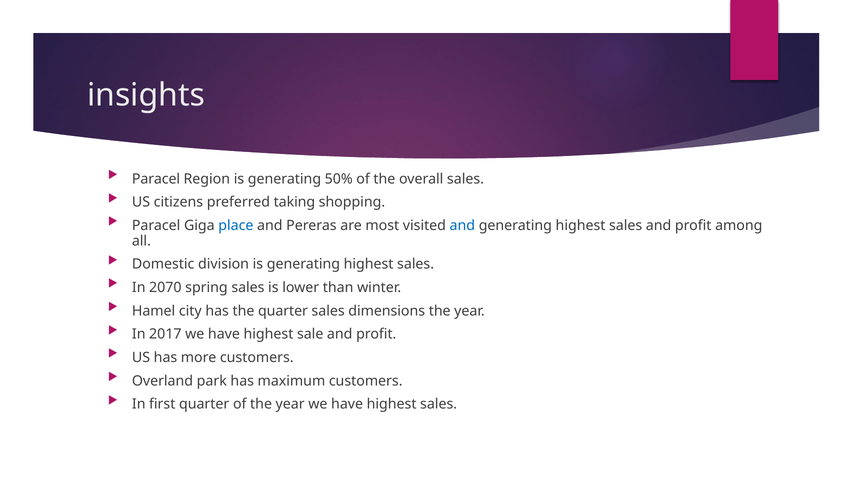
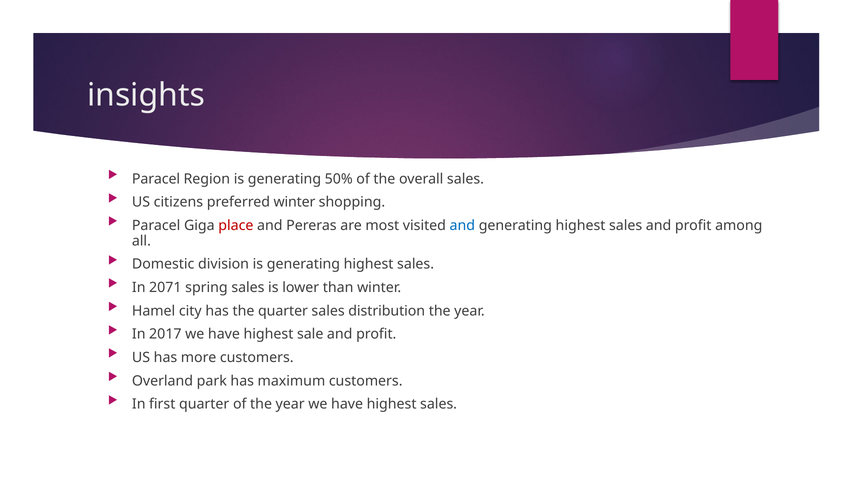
preferred taking: taking -> winter
place colour: blue -> red
2070: 2070 -> 2071
dimensions: dimensions -> distribution
